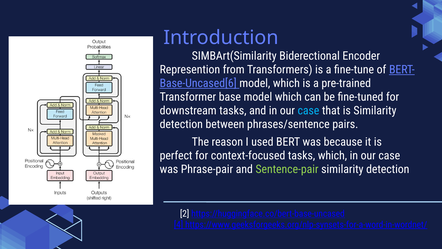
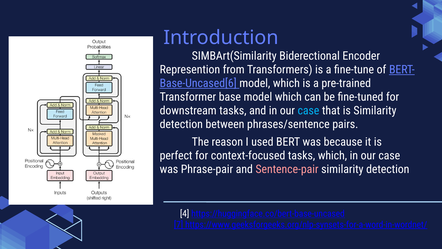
Sentence-pair colour: light green -> pink
2: 2 -> 4
4: 4 -> 7
